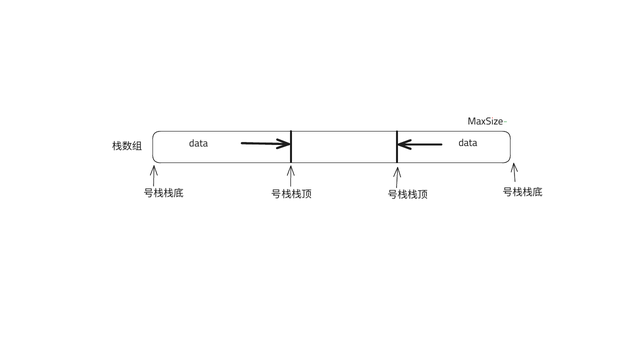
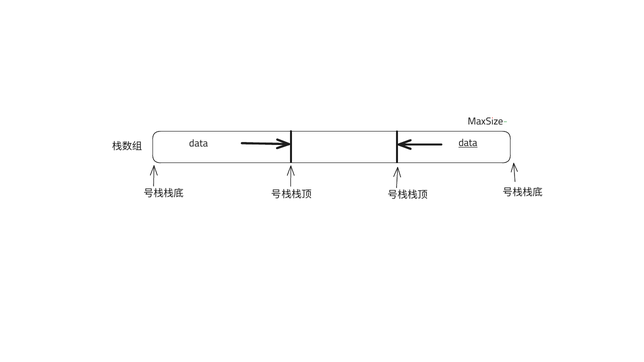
data at (468, 143) underline: none -> present
